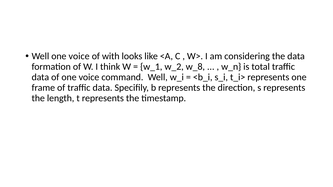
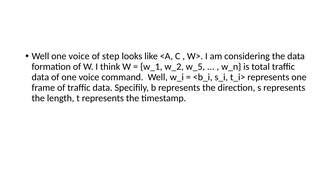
with: with -> step
w_8: w_8 -> w_5
